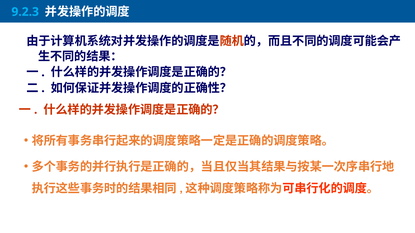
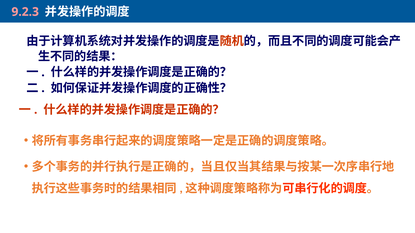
9.2.3 colour: light blue -> pink
